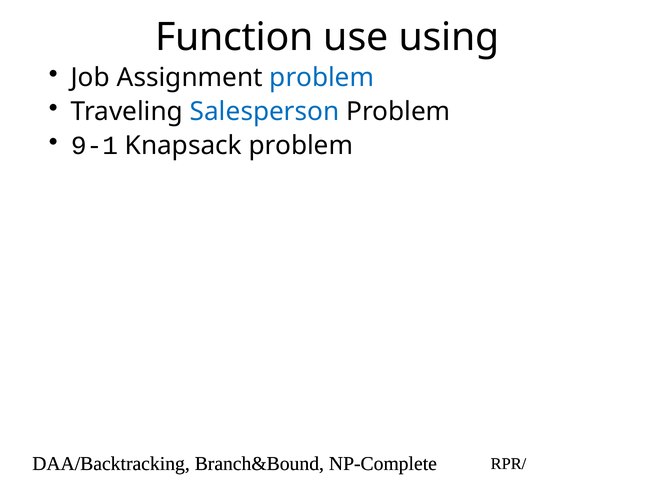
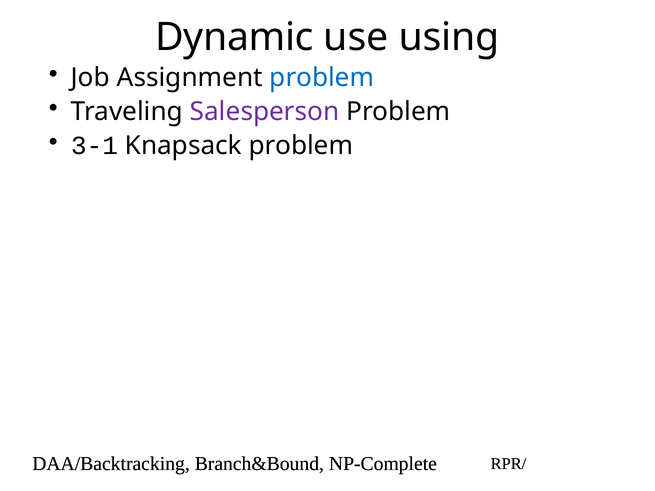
Function: Function -> Dynamic
Salesperson colour: blue -> purple
9-1: 9-1 -> 3-1
